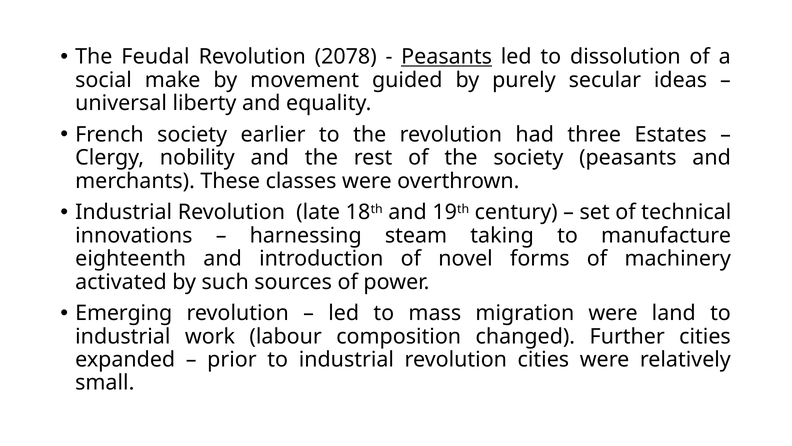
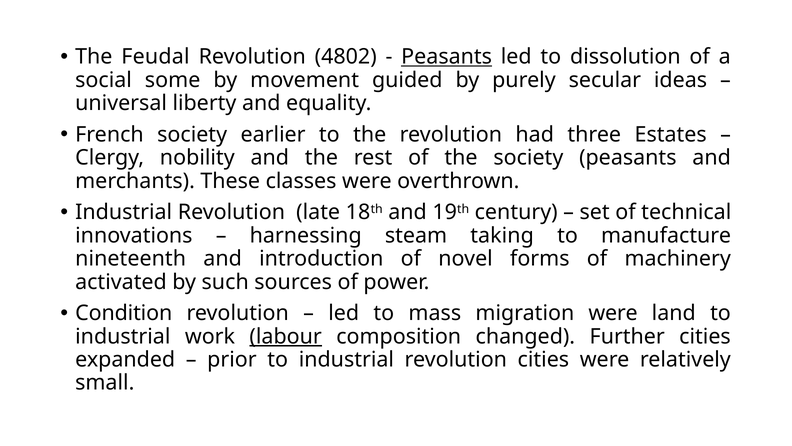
2078: 2078 -> 4802
make: make -> some
eighteenth: eighteenth -> nineteenth
Emerging: Emerging -> Condition
labour underline: none -> present
